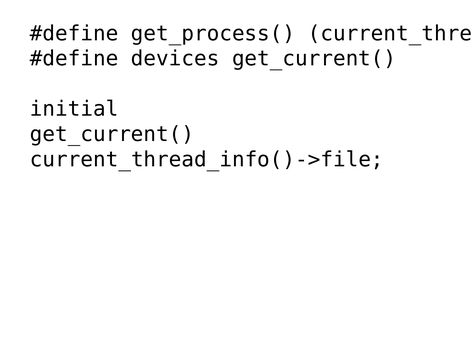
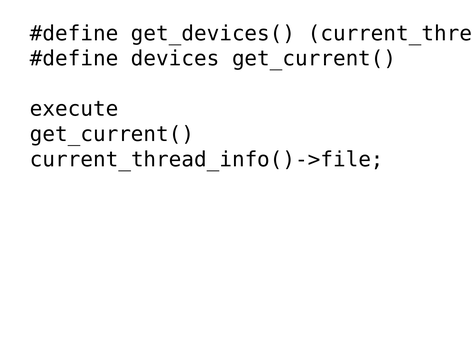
get_process(: get_process( -> get_devices(
initial: initial -> execute
